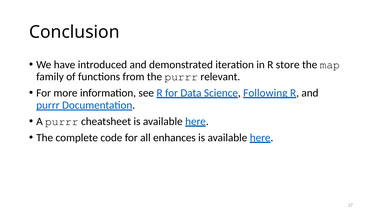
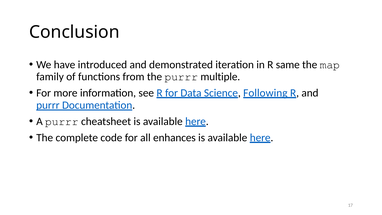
store: store -> same
relevant: relevant -> multiple
